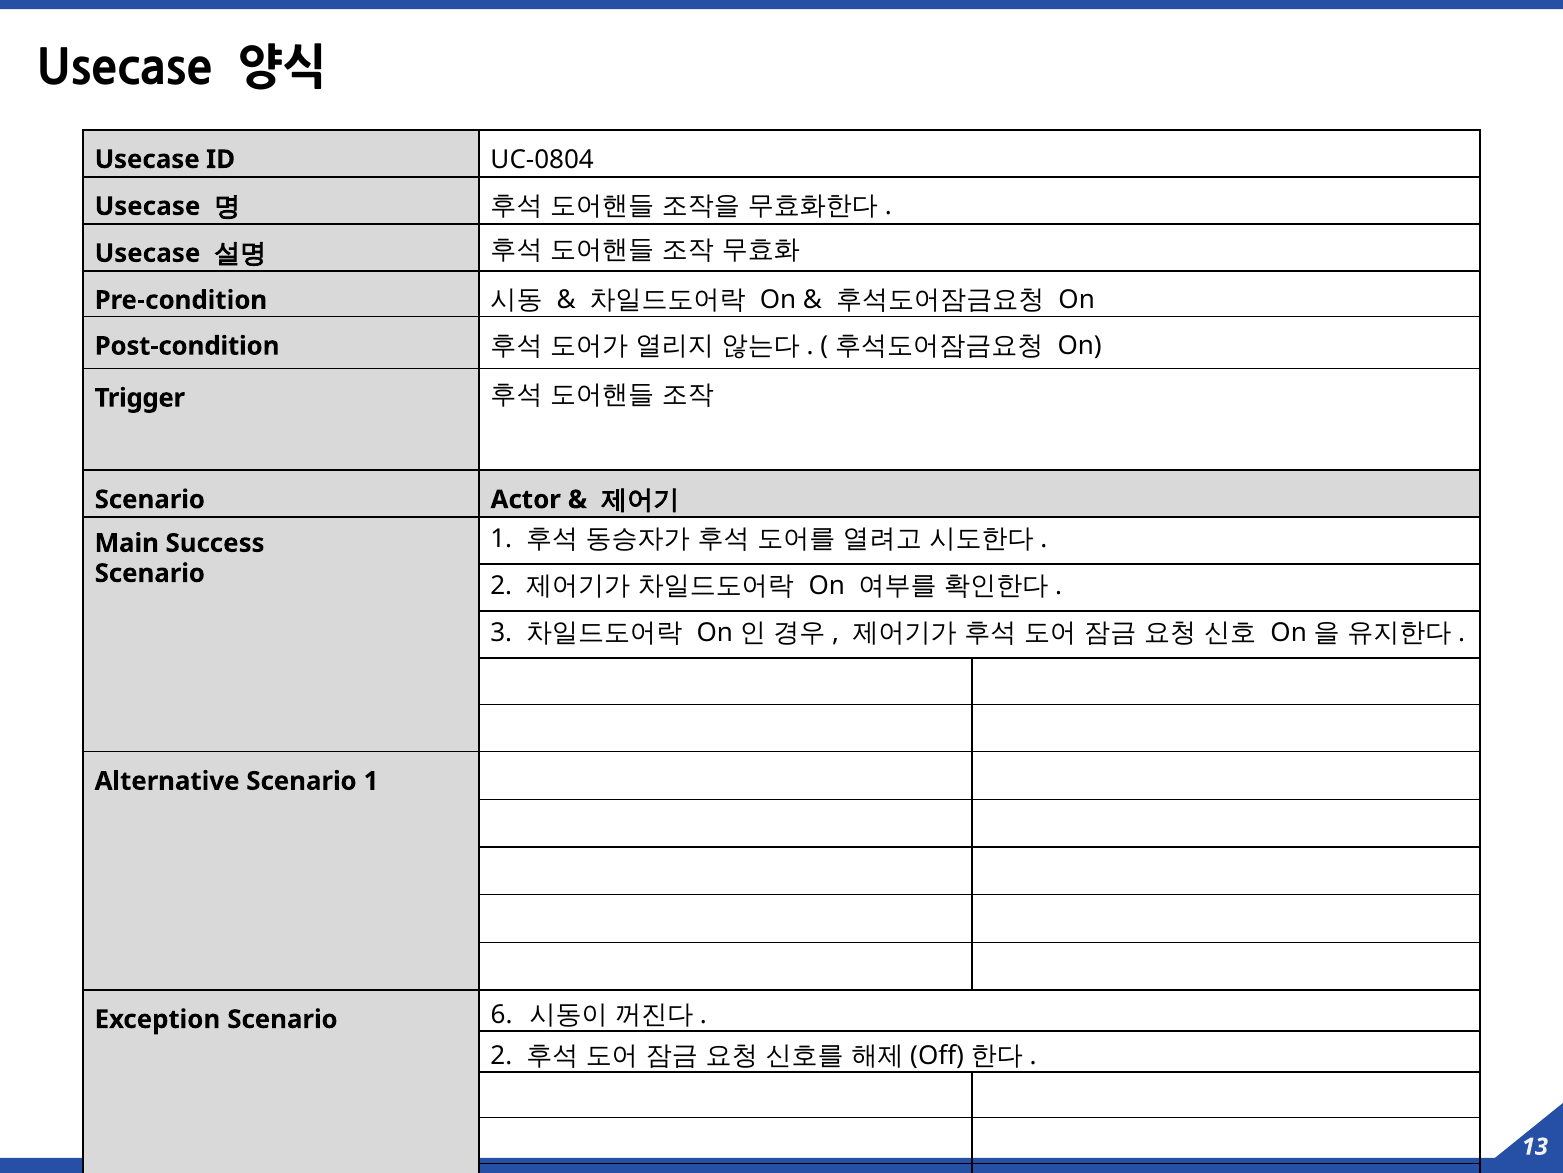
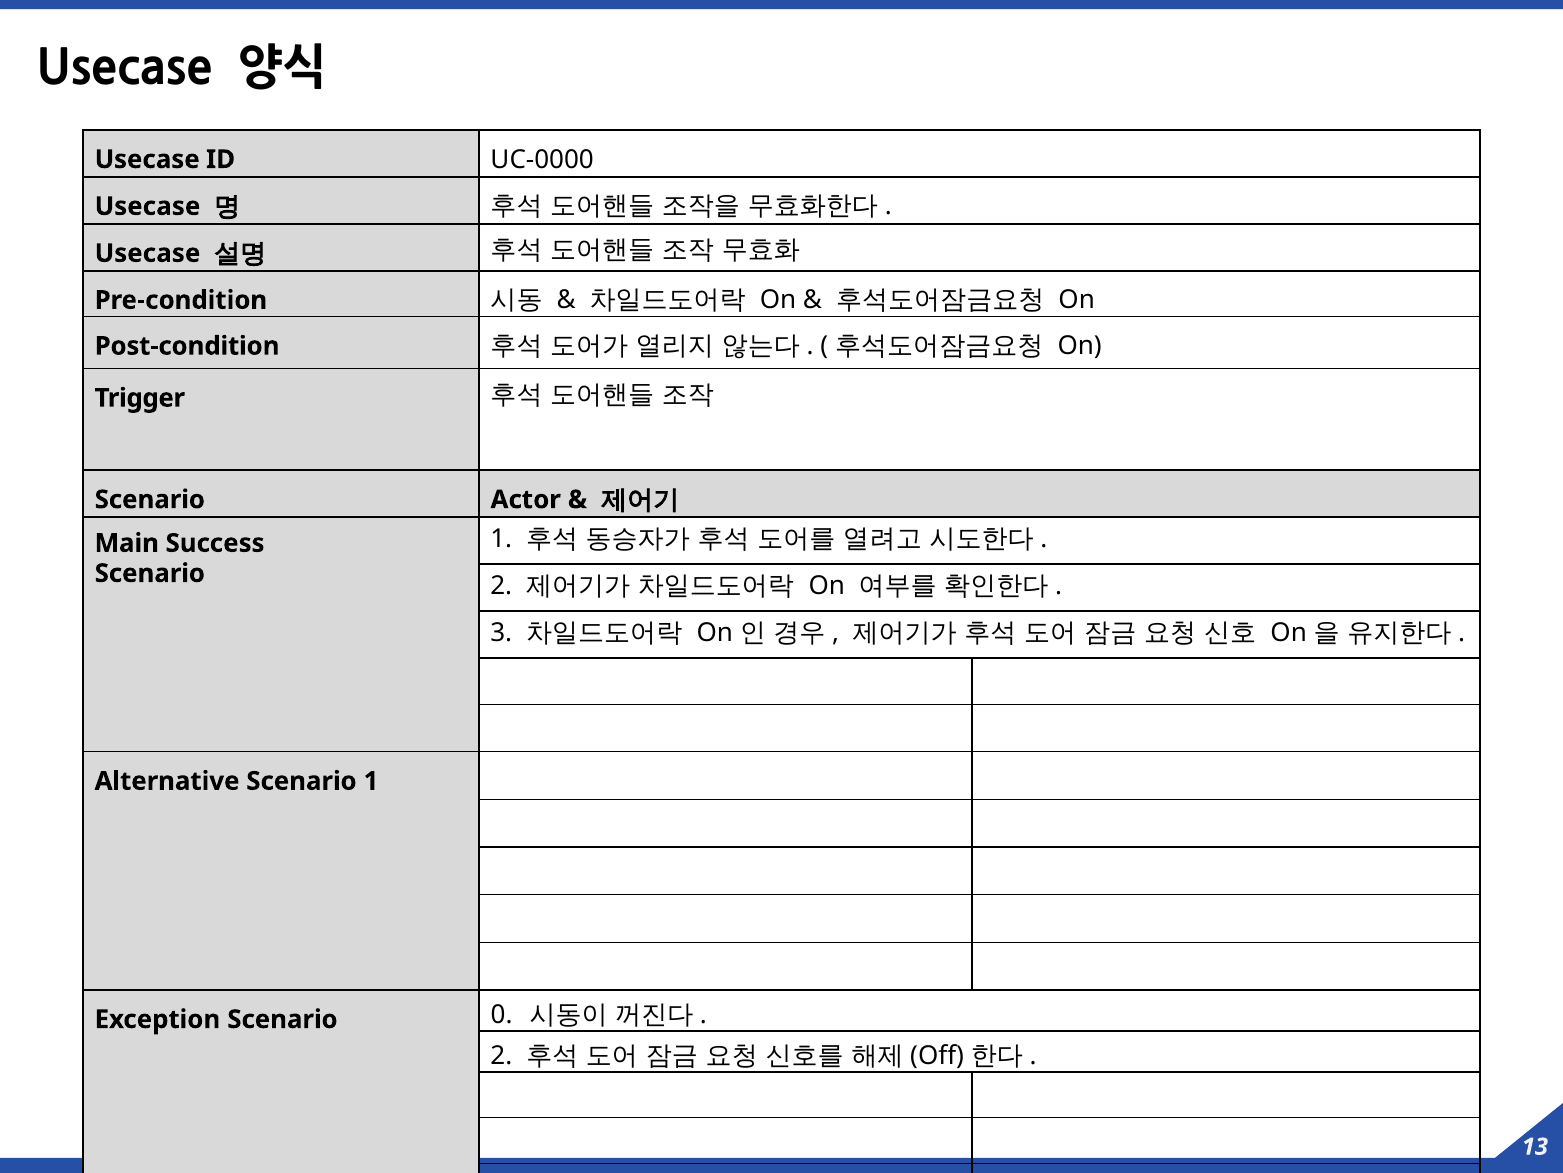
UC-0804: UC-0804 -> UC-0000
6: 6 -> 0
